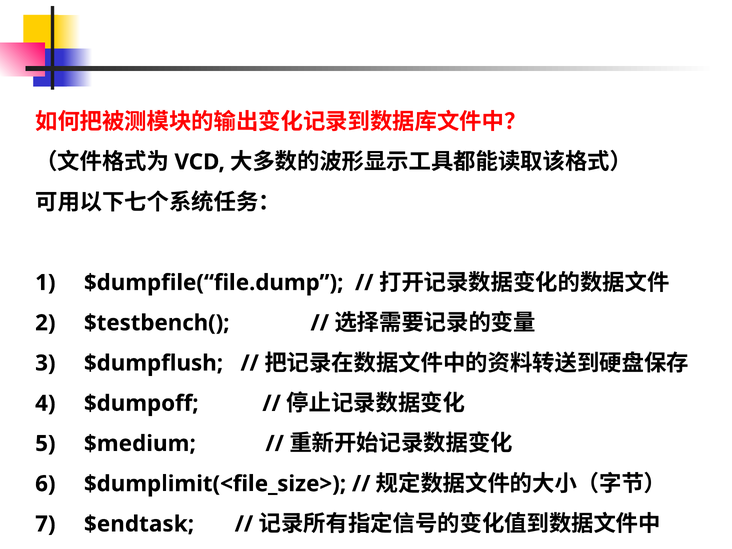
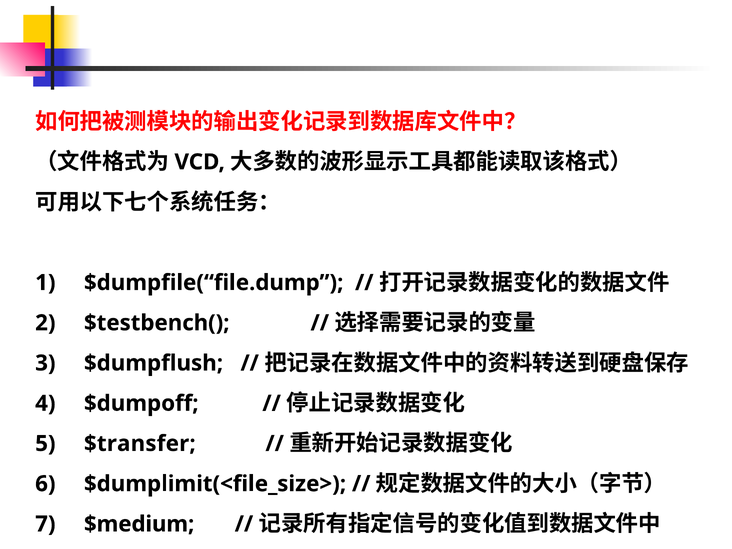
$medium: $medium -> $transfer
$endtask: $endtask -> $medium
